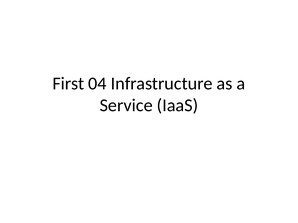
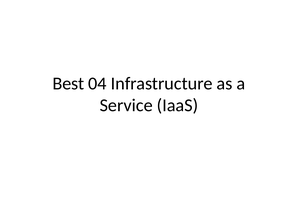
First: First -> Best
